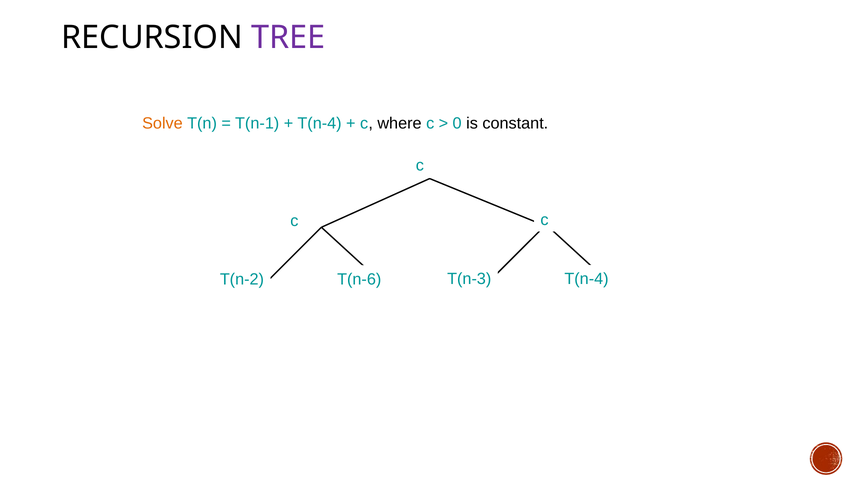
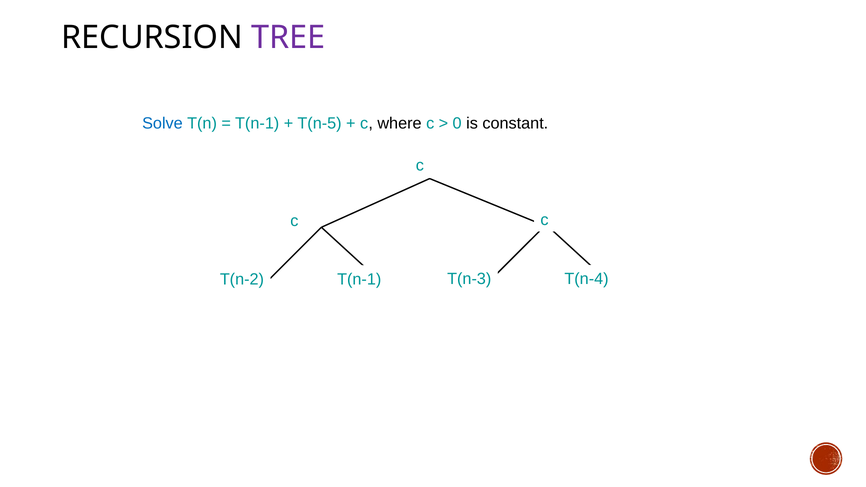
Solve colour: orange -> blue
T(n-4 at (320, 124): T(n-4 -> T(n-5
T(n-2 T(n-6: T(n-6 -> T(n-1
